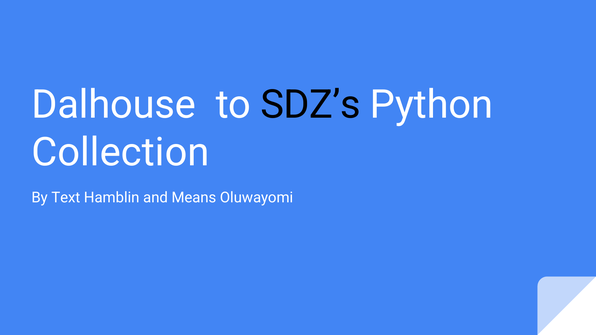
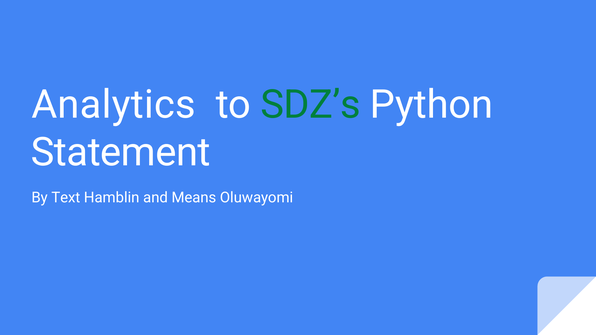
Dalhouse: Dalhouse -> Analytics
SDZ’s colour: black -> green
Collection: Collection -> Statement
